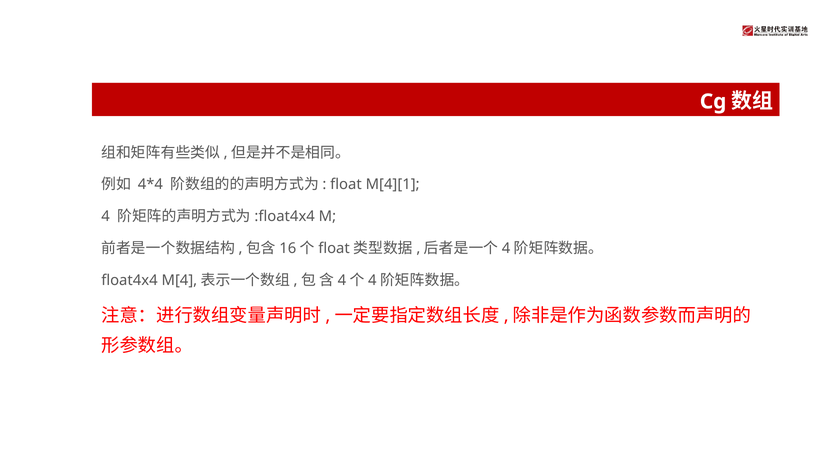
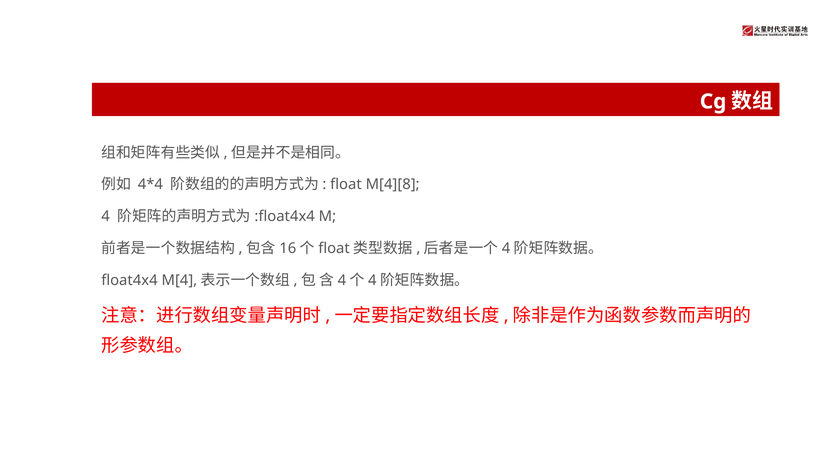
M[4][1: M[4][1 -> M[4][8
